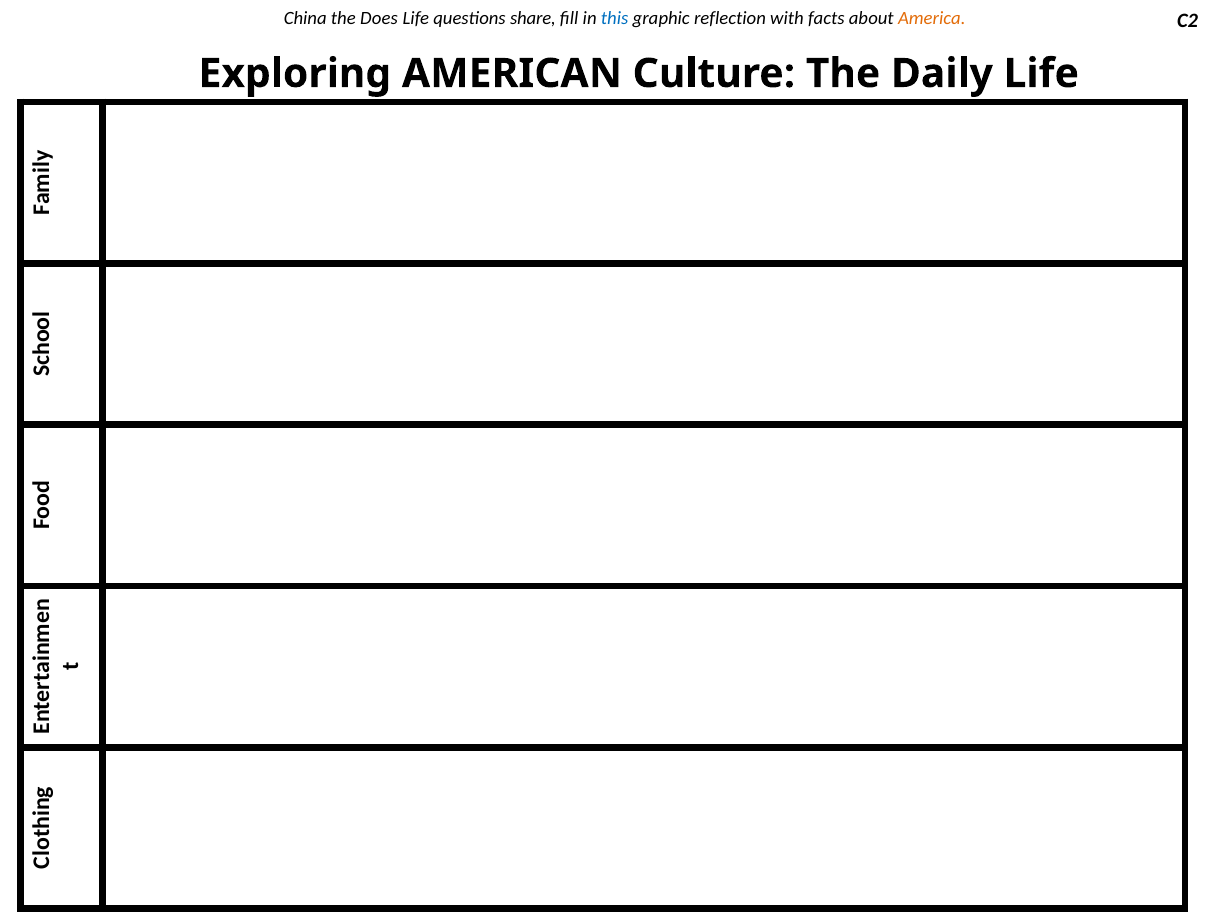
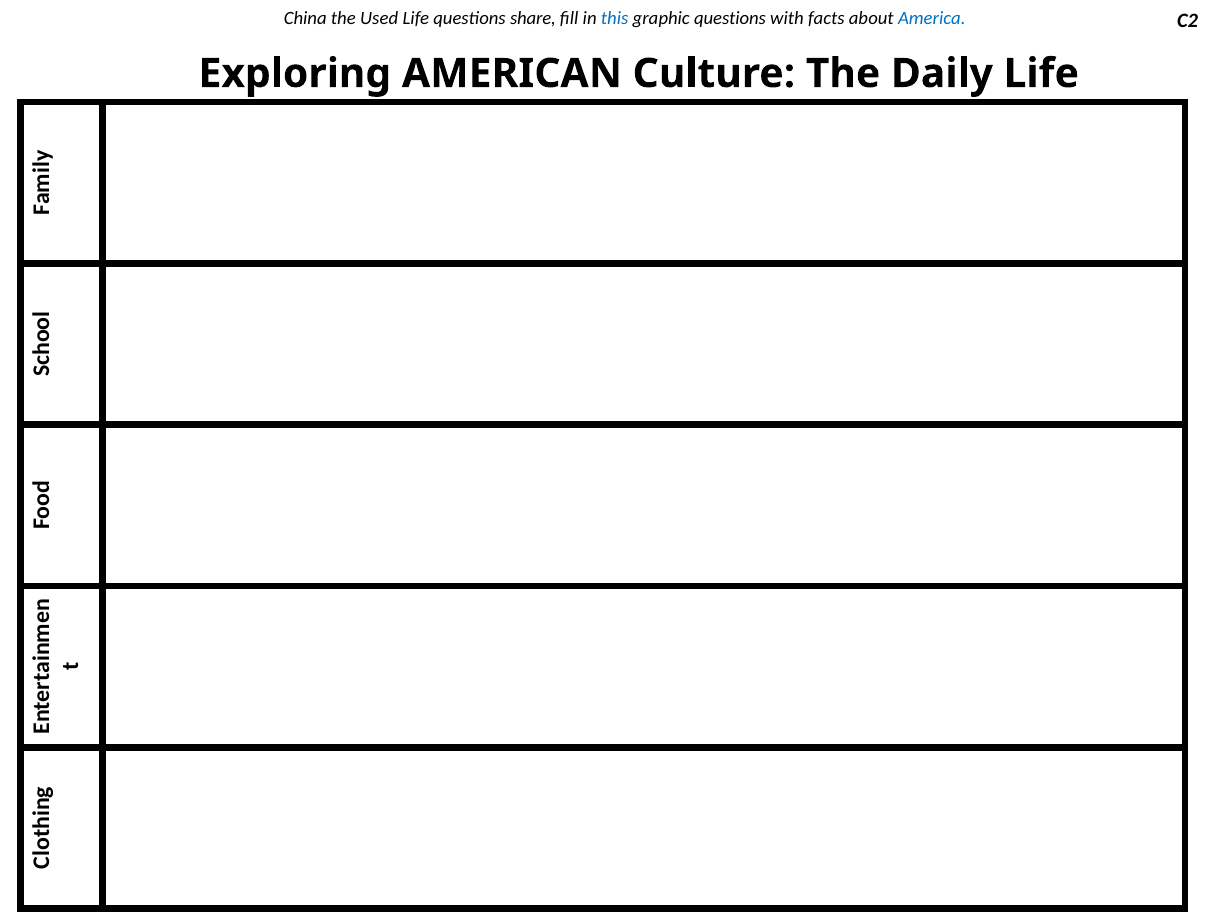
Does: Does -> Used
graphic reflection: reflection -> questions
America colour: orange -> blue
